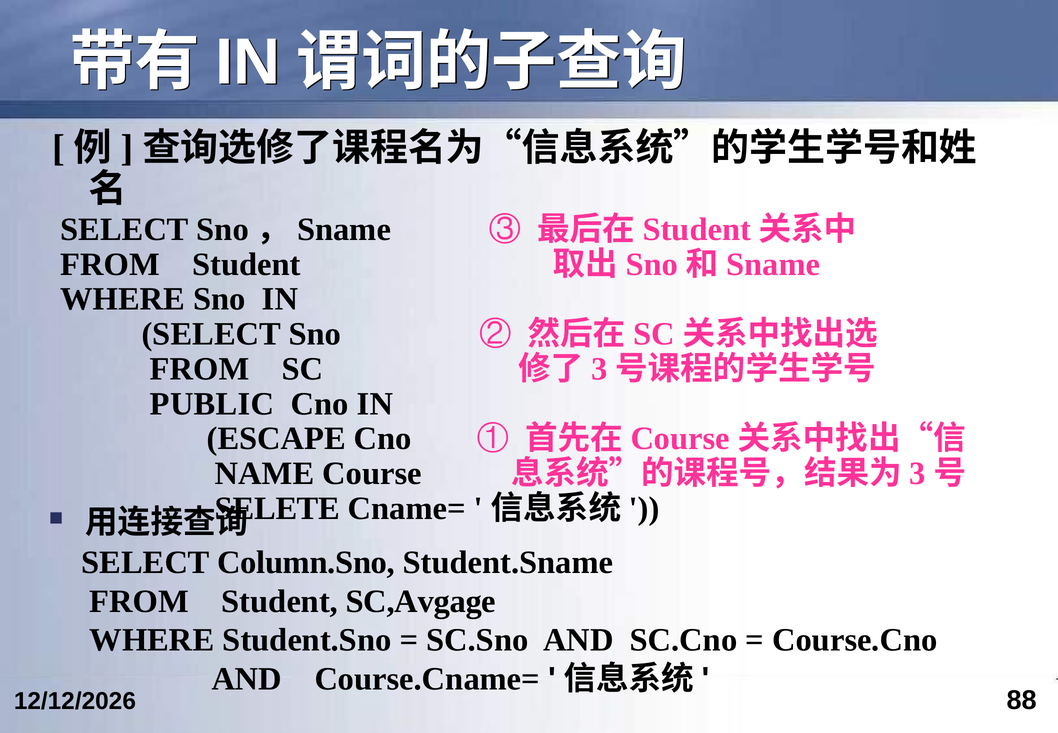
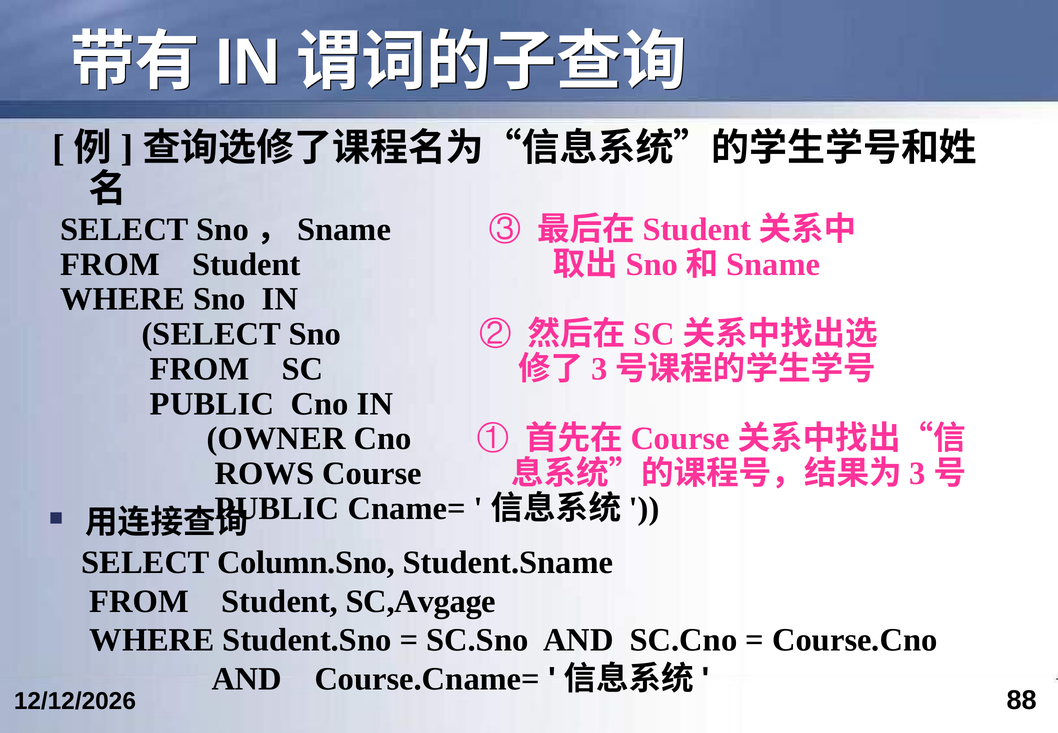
ESCAPE: ESCAPE -> OWNER
NAME: NAME -> ROWS
SELETE at (277, 508): SELETE -> PUBLIC
